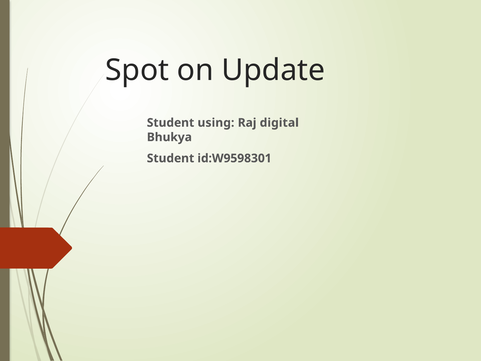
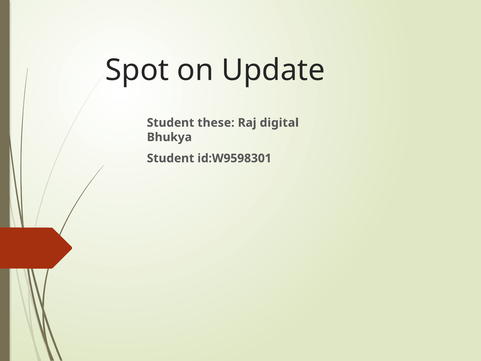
using: using -> these
